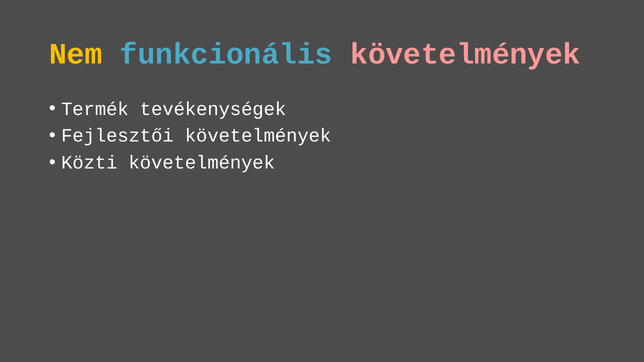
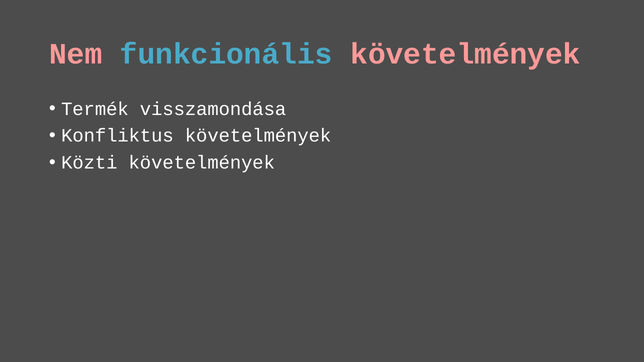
Nem colour: yellow -> pink
tevékenységek: tevékenységek -> visszamondása
Fejlesztői: Fejlesztői -> Konfliktus
